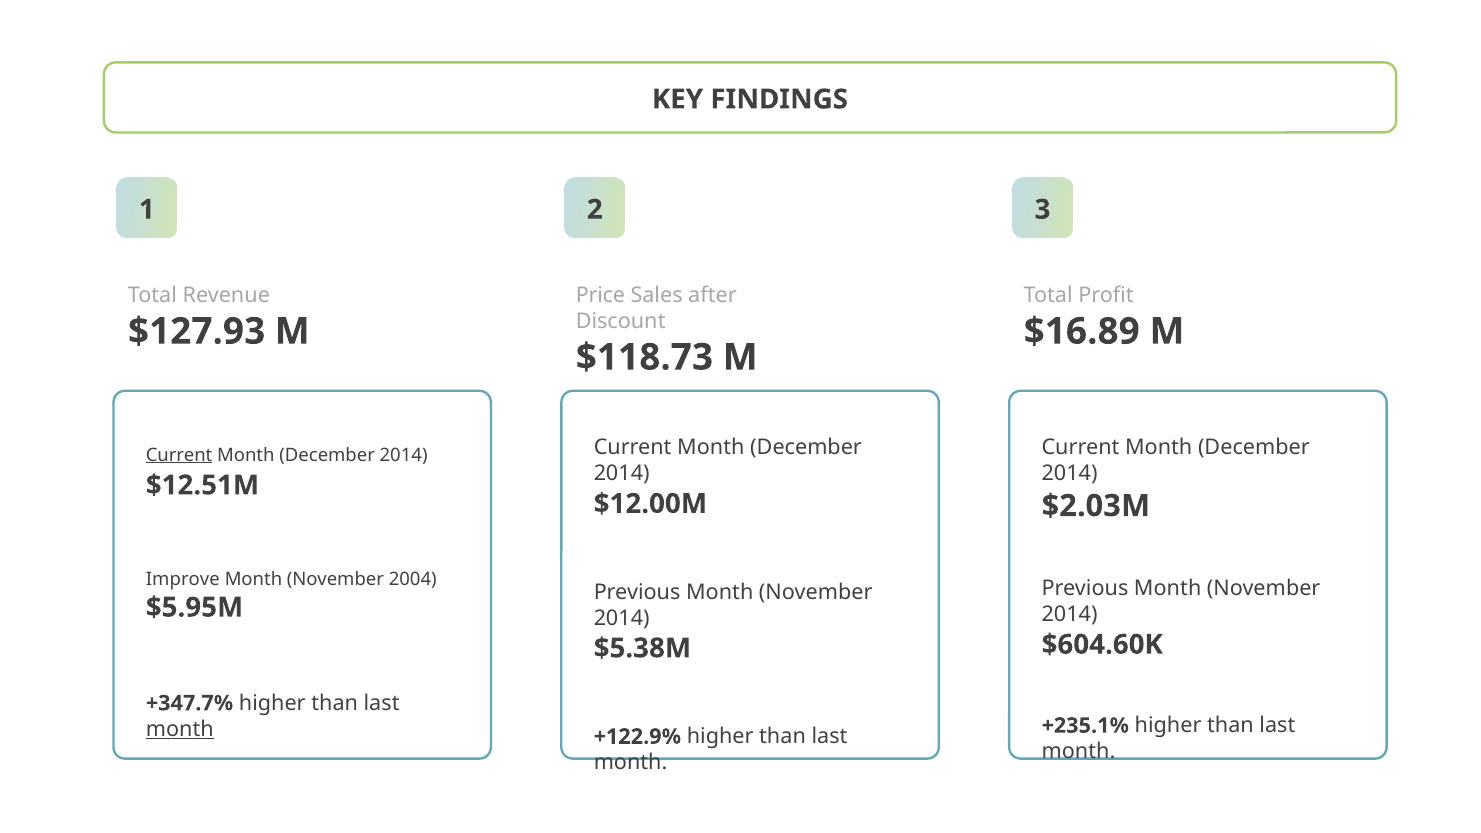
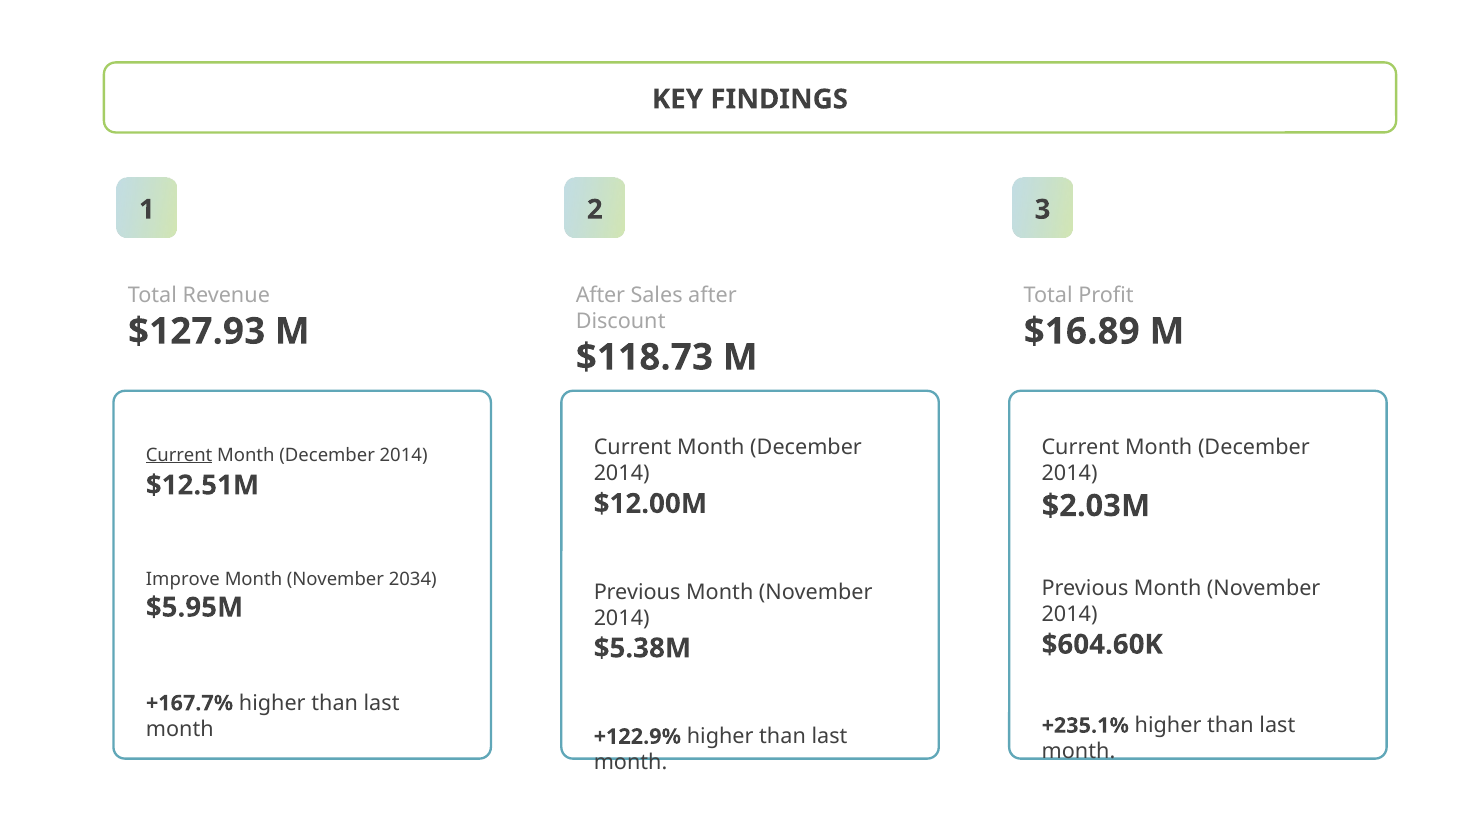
Price at (600, 295): Price -> After
2004: 2004 -> 2034
+347.7%: +347.7% -> +167.7%
month at (180, 729) underline: present -> none
